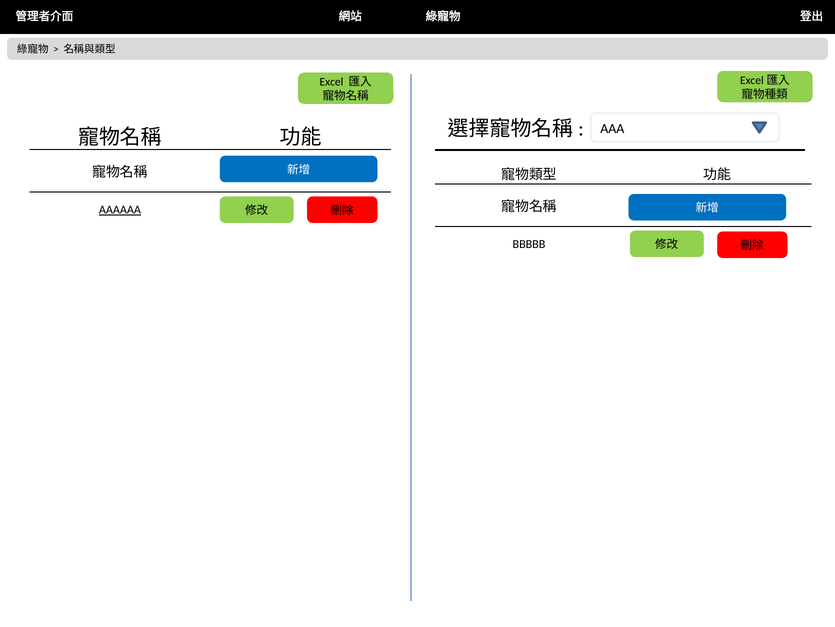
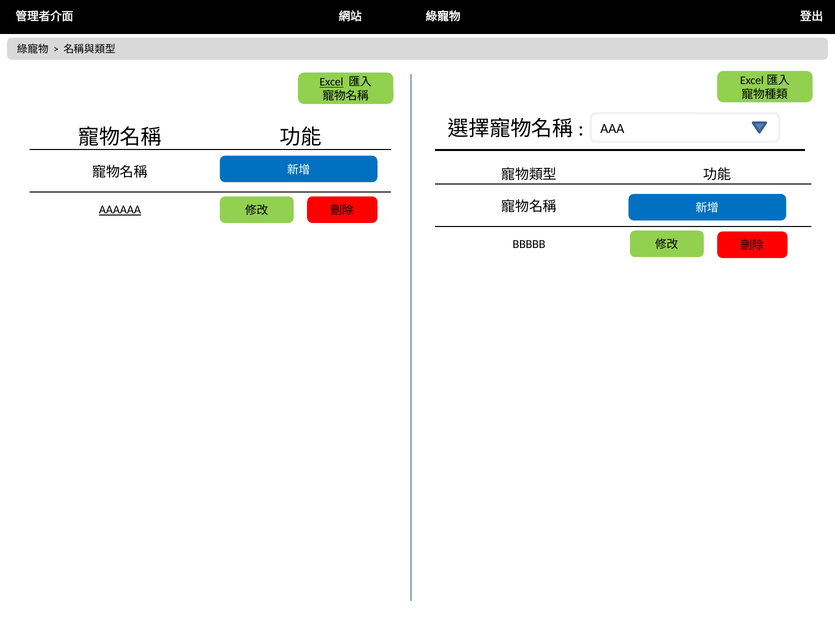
Excel underline: none -> present
